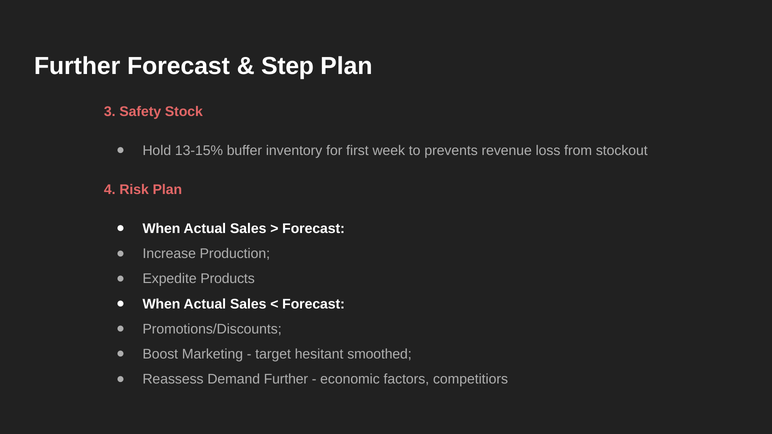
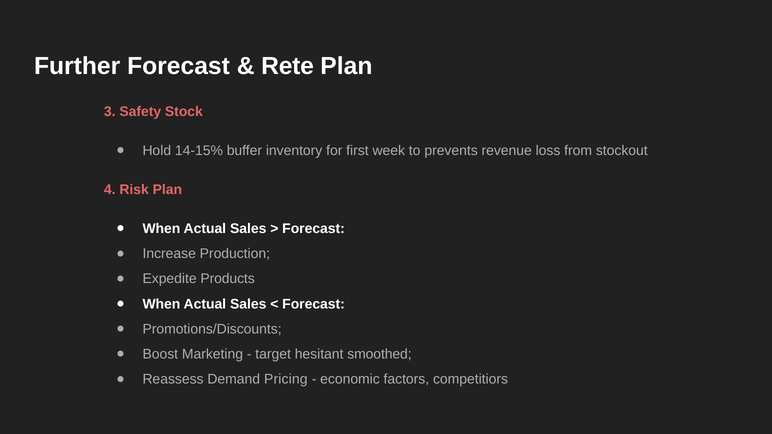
Step: Step -> Rete
13-15%: 13-15% -> 14-15%
Demand Further: Further -> Pricing
